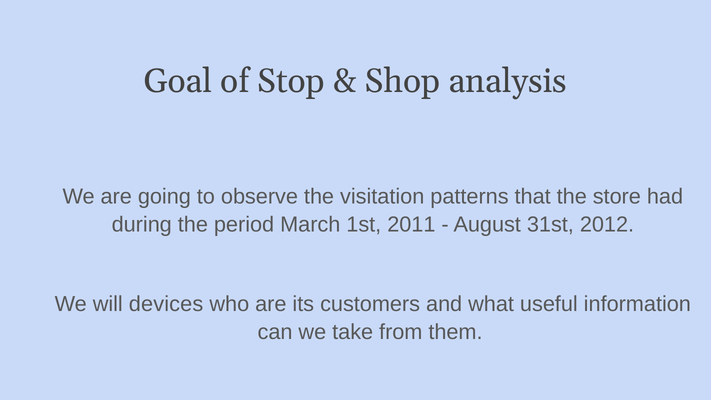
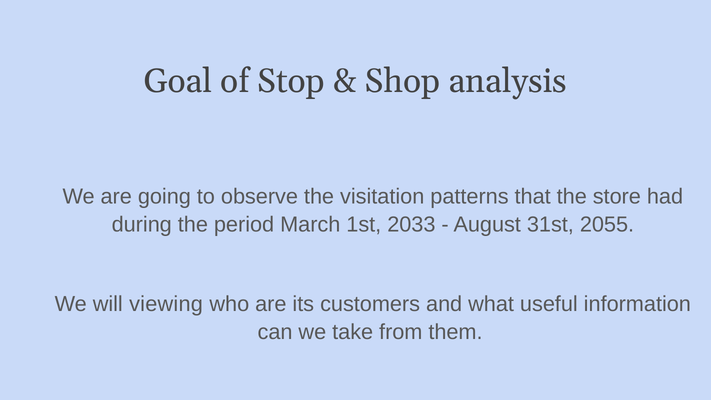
2011: 2011 -> 2033
2012: 2012 -> 2055
devices: devices -> viewing
